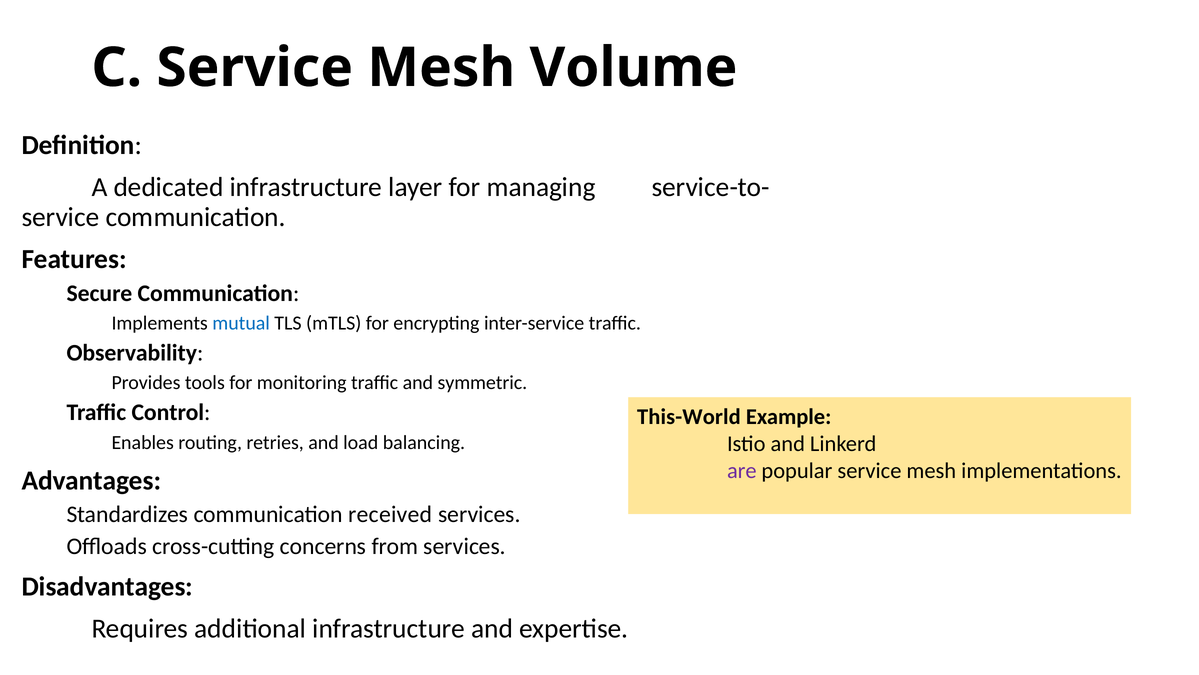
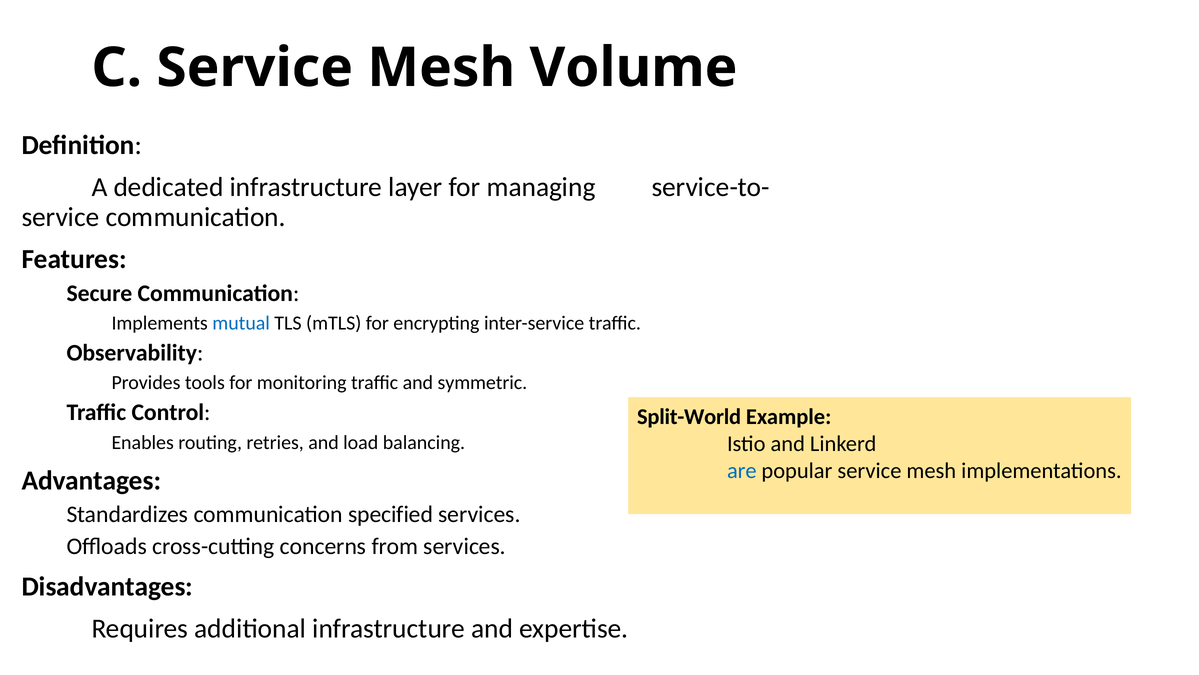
This-World: This-World -> Split-World
are colour: purple -> blue
received: received -> specified
